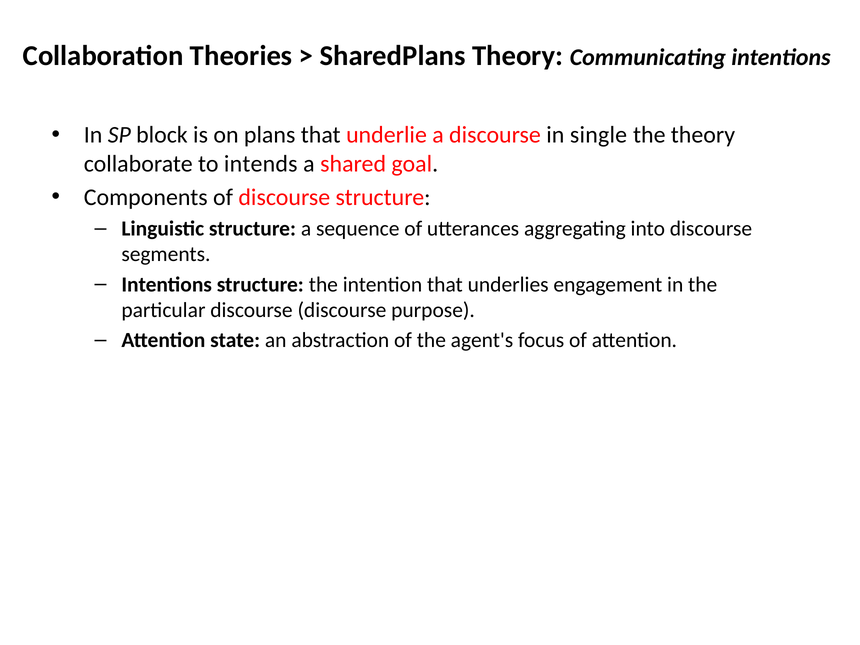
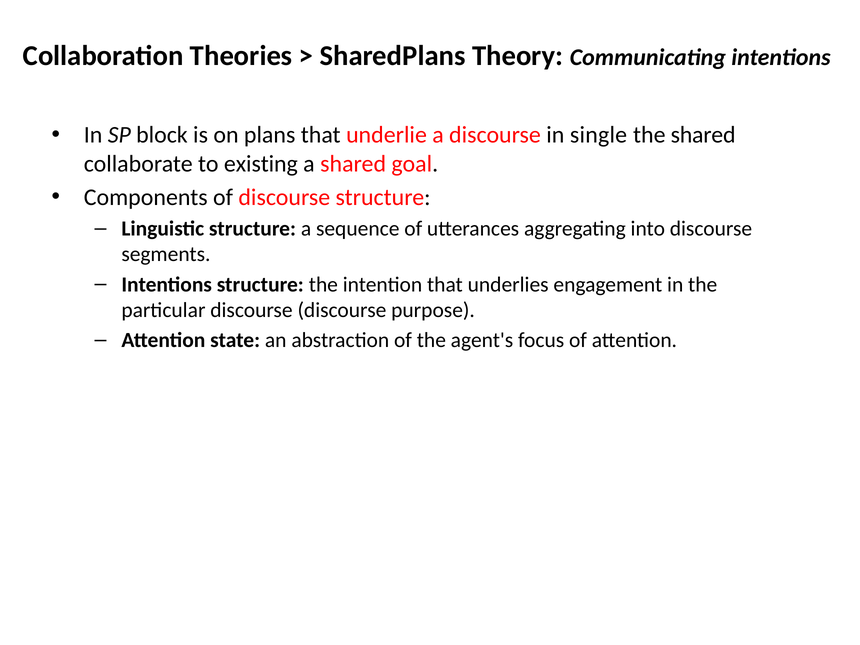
the theory: theory -> shared
intends: intends -> existing
